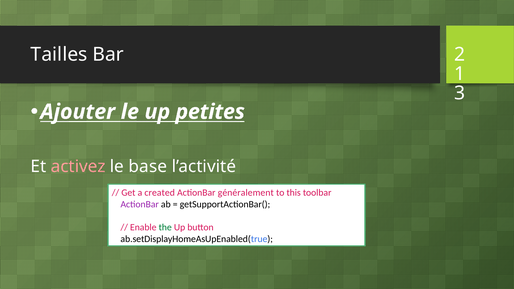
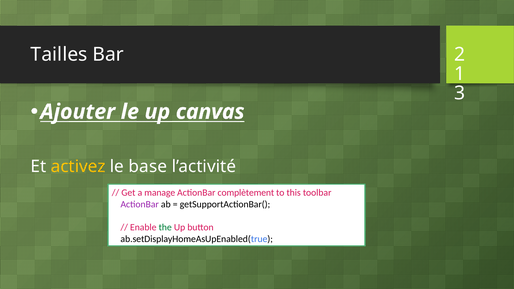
petites: petites -> canvas
activez colour: pink -> yellow
created: created -> manage
généralement: généralement -> complètement
